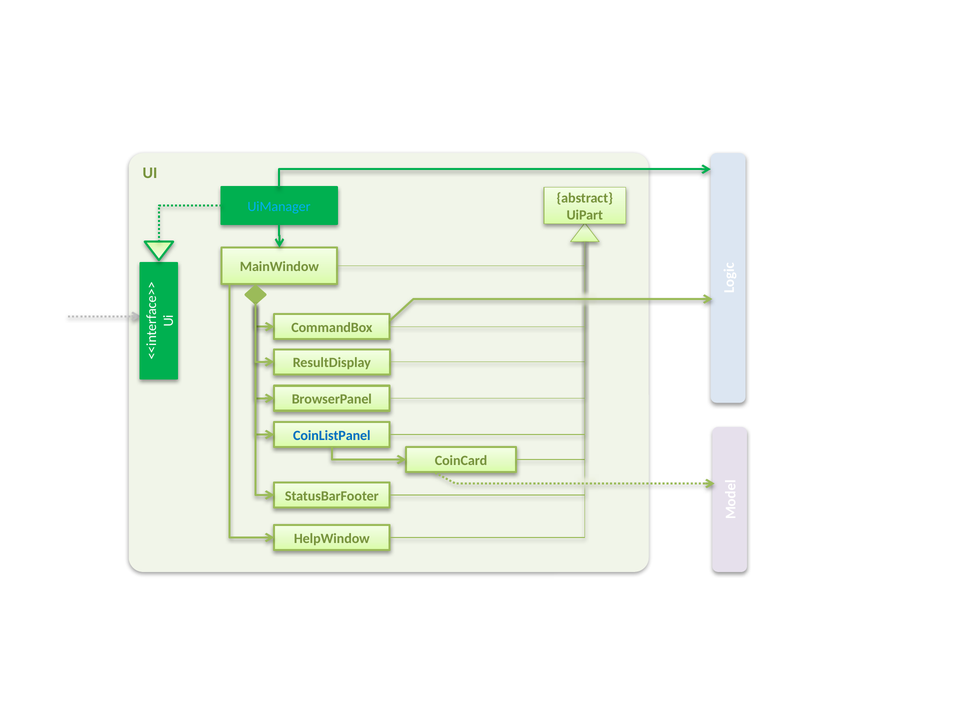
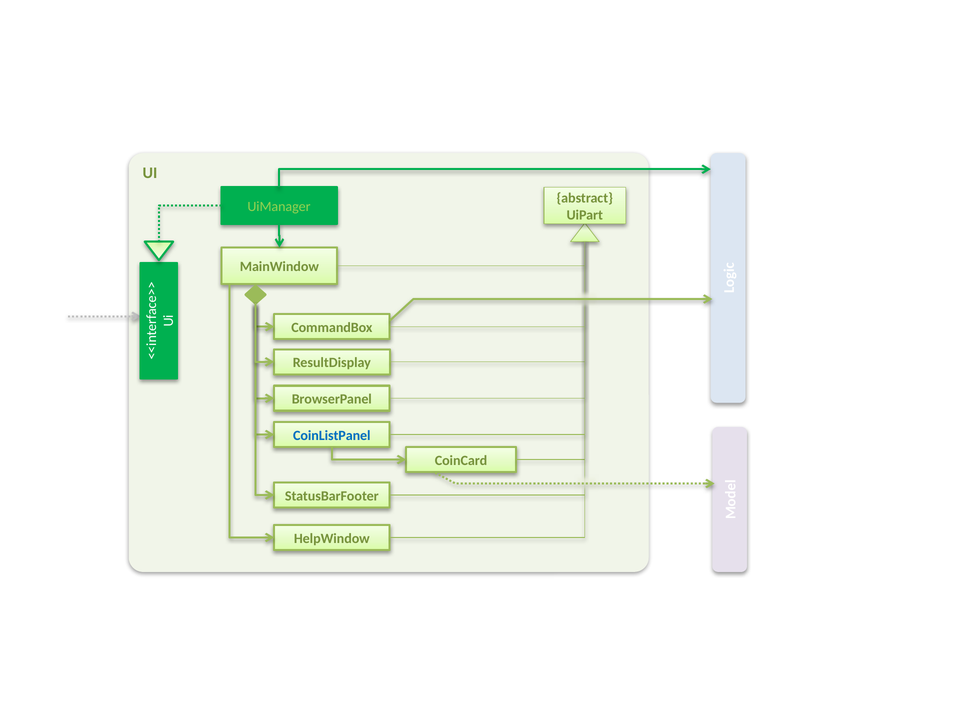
UiManager colour: light blue -> light green
